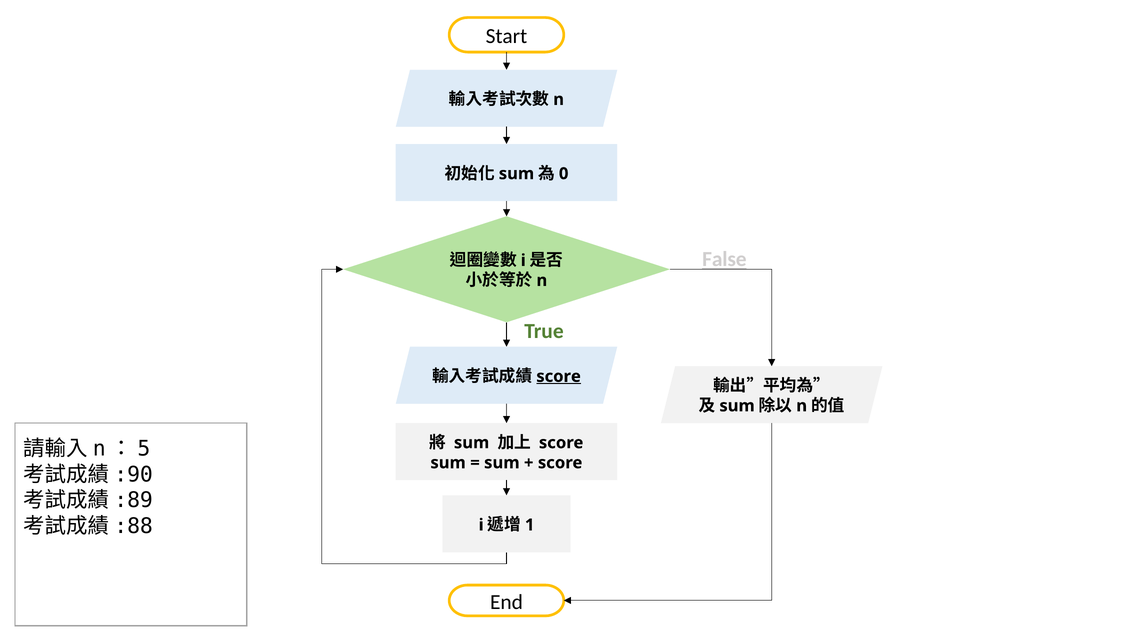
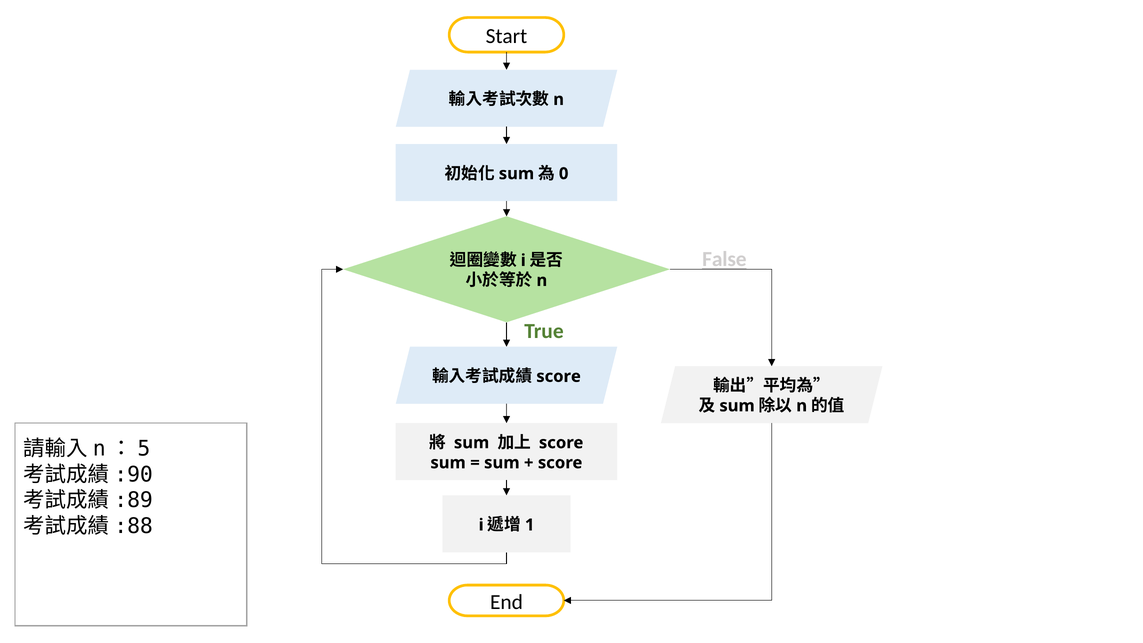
score at (559, 376) underline: present -> none
